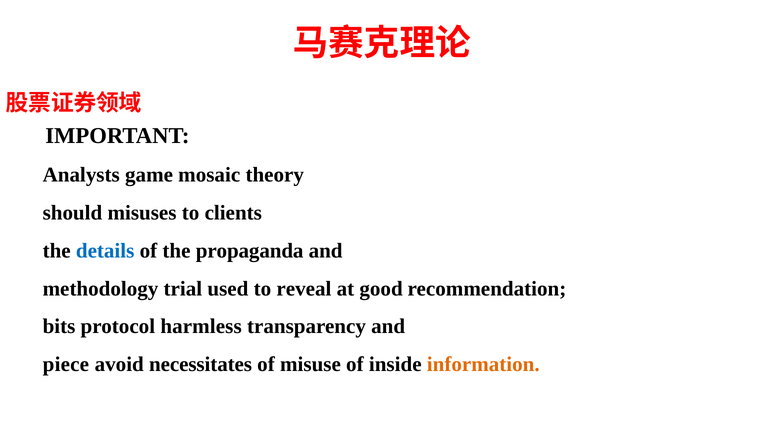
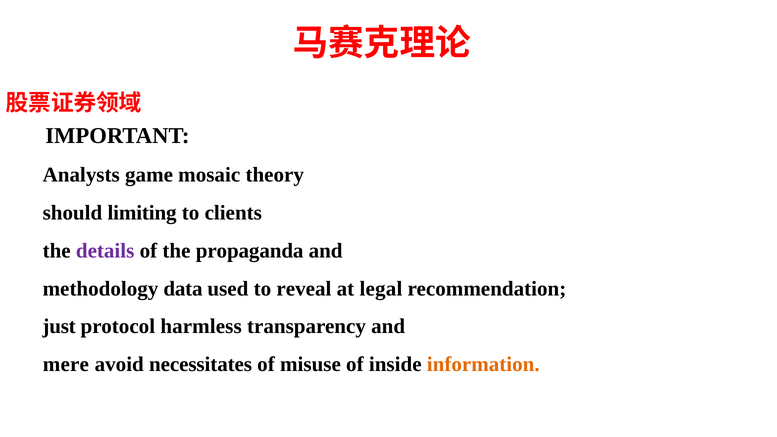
misuses: misuses -> limiting
details colour: blue -> purple
trial: trial -> data
good: good -> legal
bits: bits -> just
piece: piece -> mere
